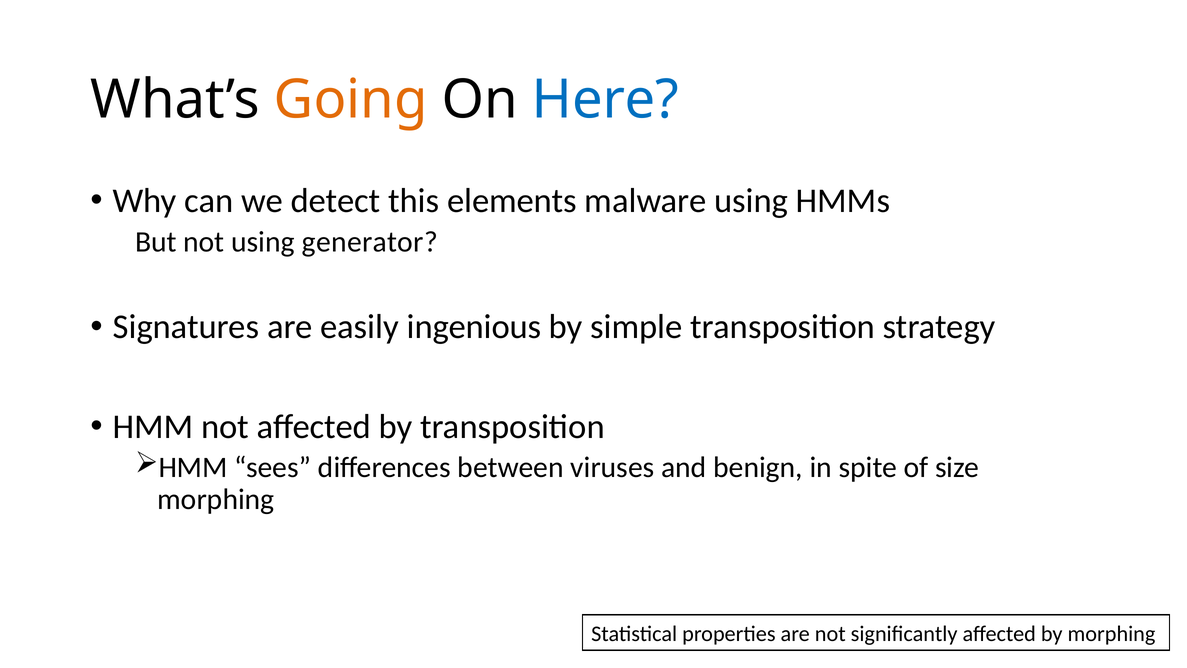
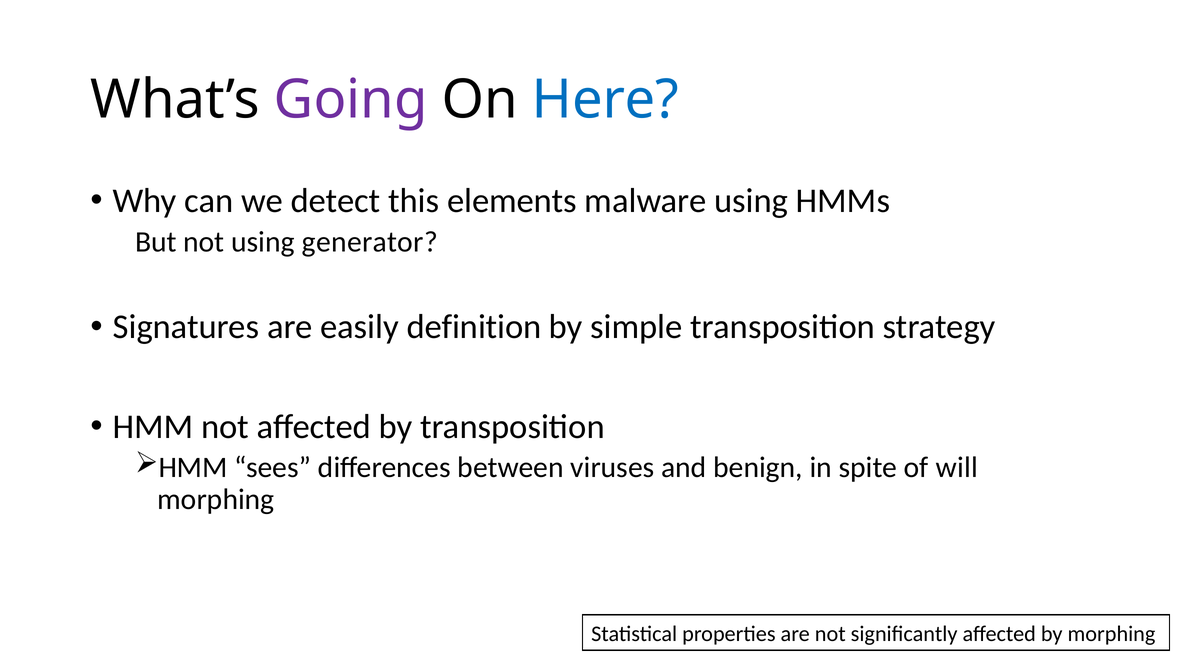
Going colour: orange -> purple
ingenious: ingenious -> definition
size: size -> will
